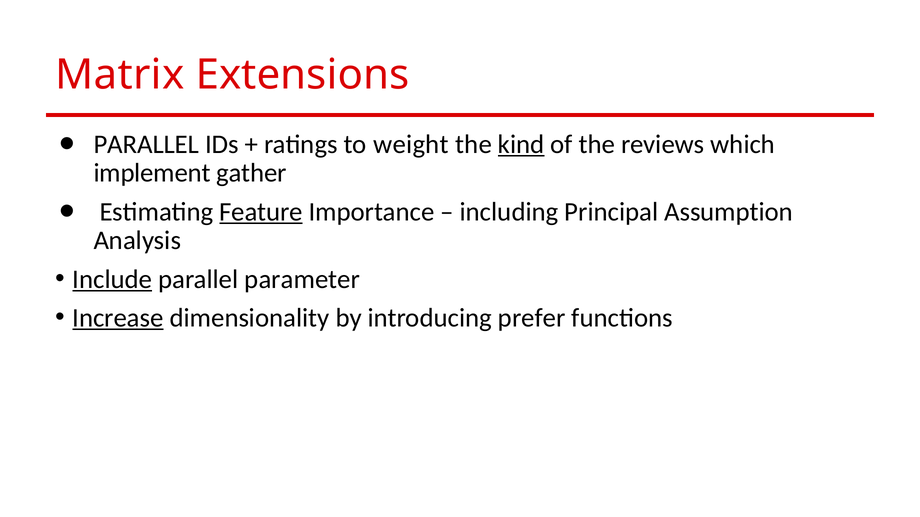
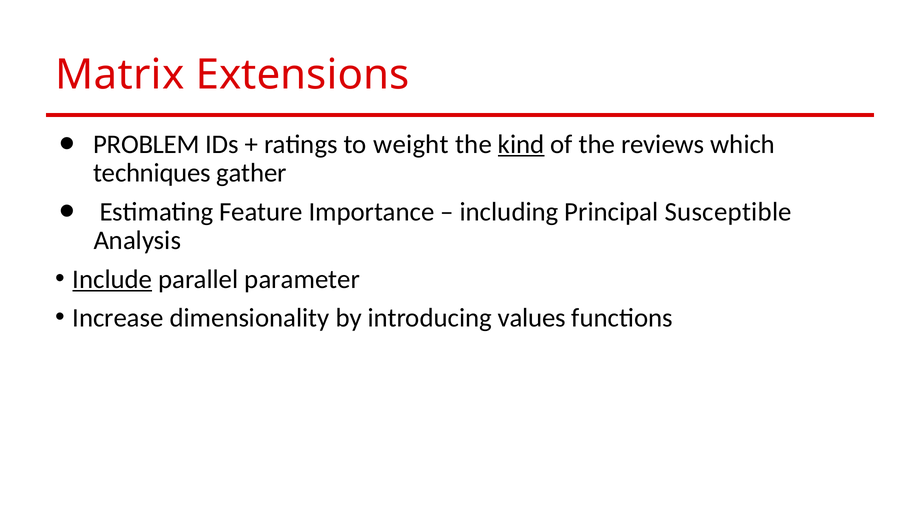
PARALLEL at (146, 144): PARALLEL -> PROBLEM
implement: implement -> techniques
Feature underline: present -> none
Assumption: Assumption -> Susceptible
Increase underline: present -> none
prefer: prefer -> values
